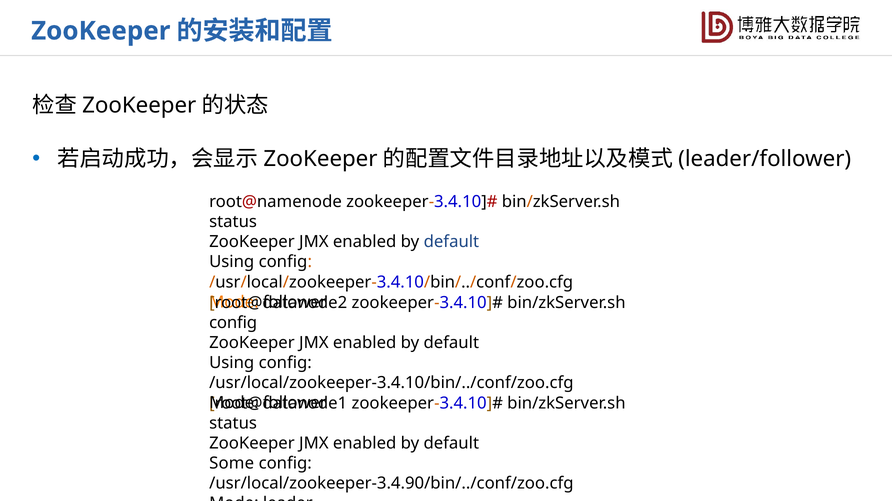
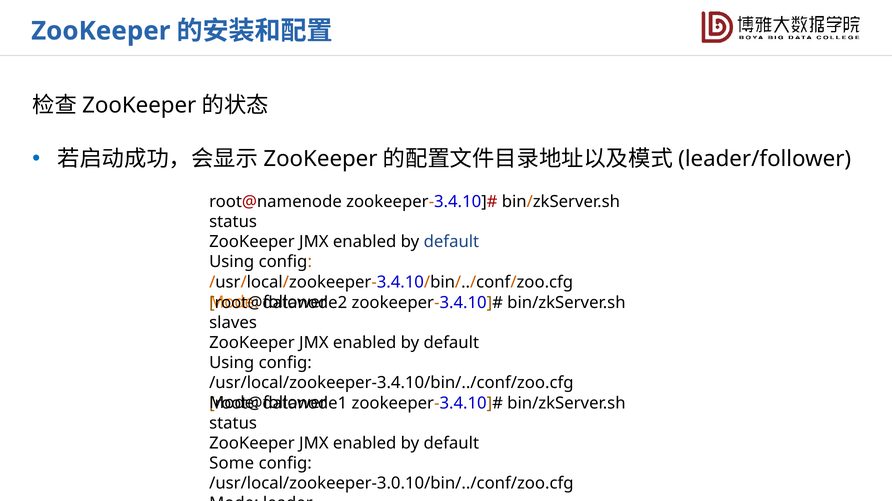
config at (233, 323): config -> slaves
/usr/local/zookeeper-3.4.90/bin/../conf/zoo.cfg: /usr/local/zookeeper-3.4.90/bin/../conf/zoo.cfg -> /usr/local/zookeeper-3.0.10/bin/../conf/zoo.cfg
